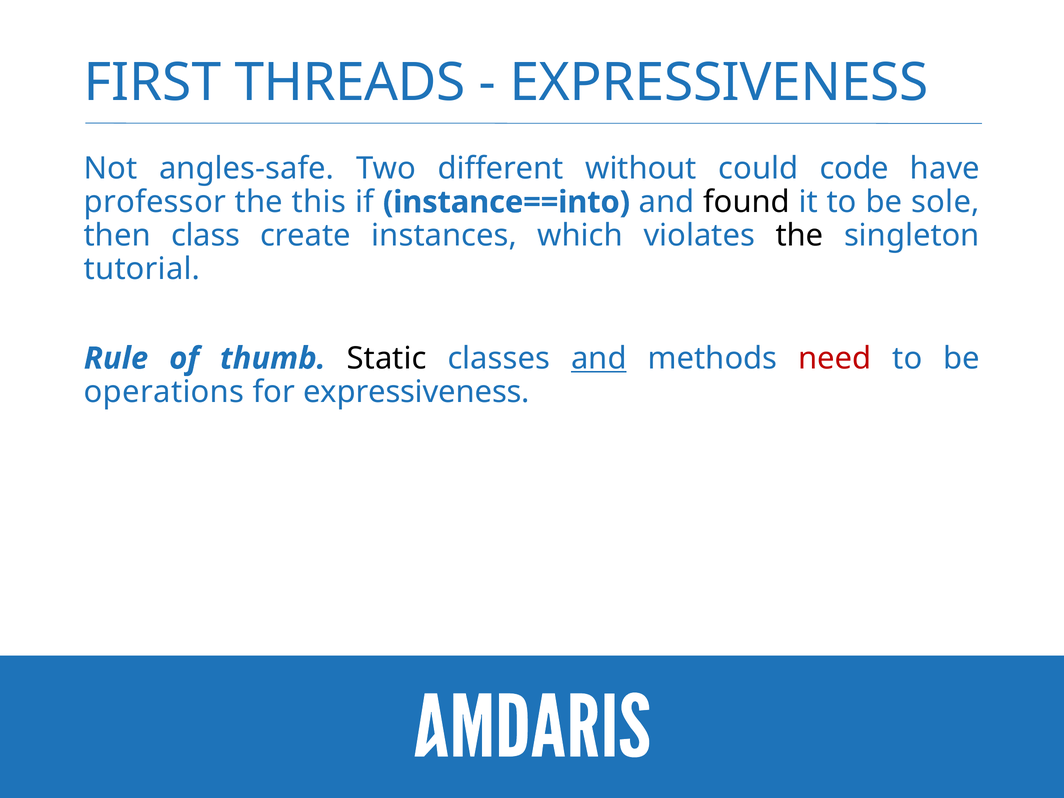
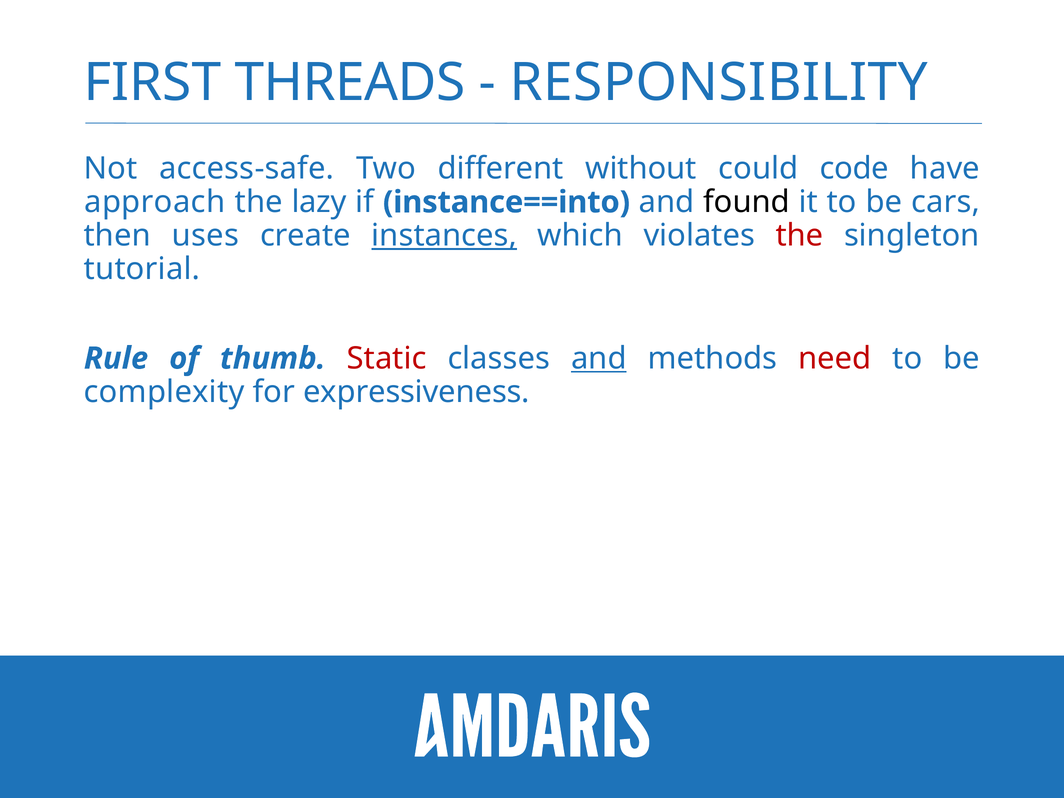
EXPRESSIVENESS at (719, 83): EXPRESSIVENESS -> RESPONSIBILITY
angles-safe: angles-safe -> access-safe
professor: professor -> approach
this: this -> lazy
sole: sole -> cars
class: class -> uses
instances underline: none -> present
the at (799, 236) colour: black -> red
Static colour: black -> red
operations: operations -> complexity
